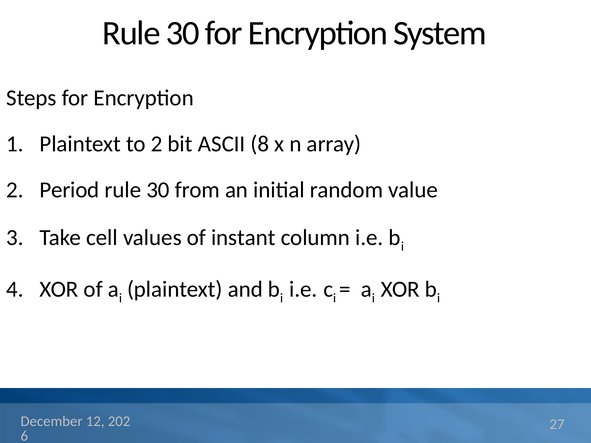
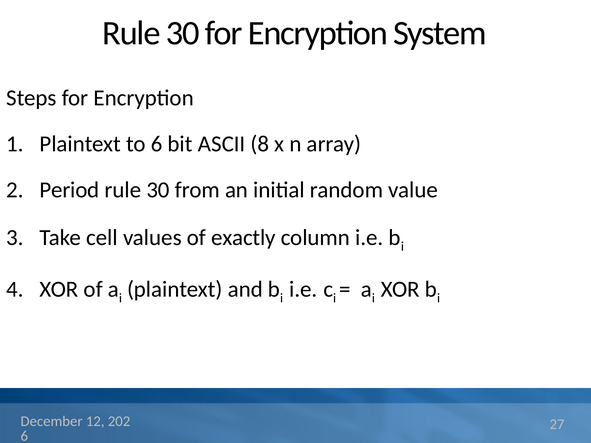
to 2: 2 -> 6
instant: instant -> exactly
